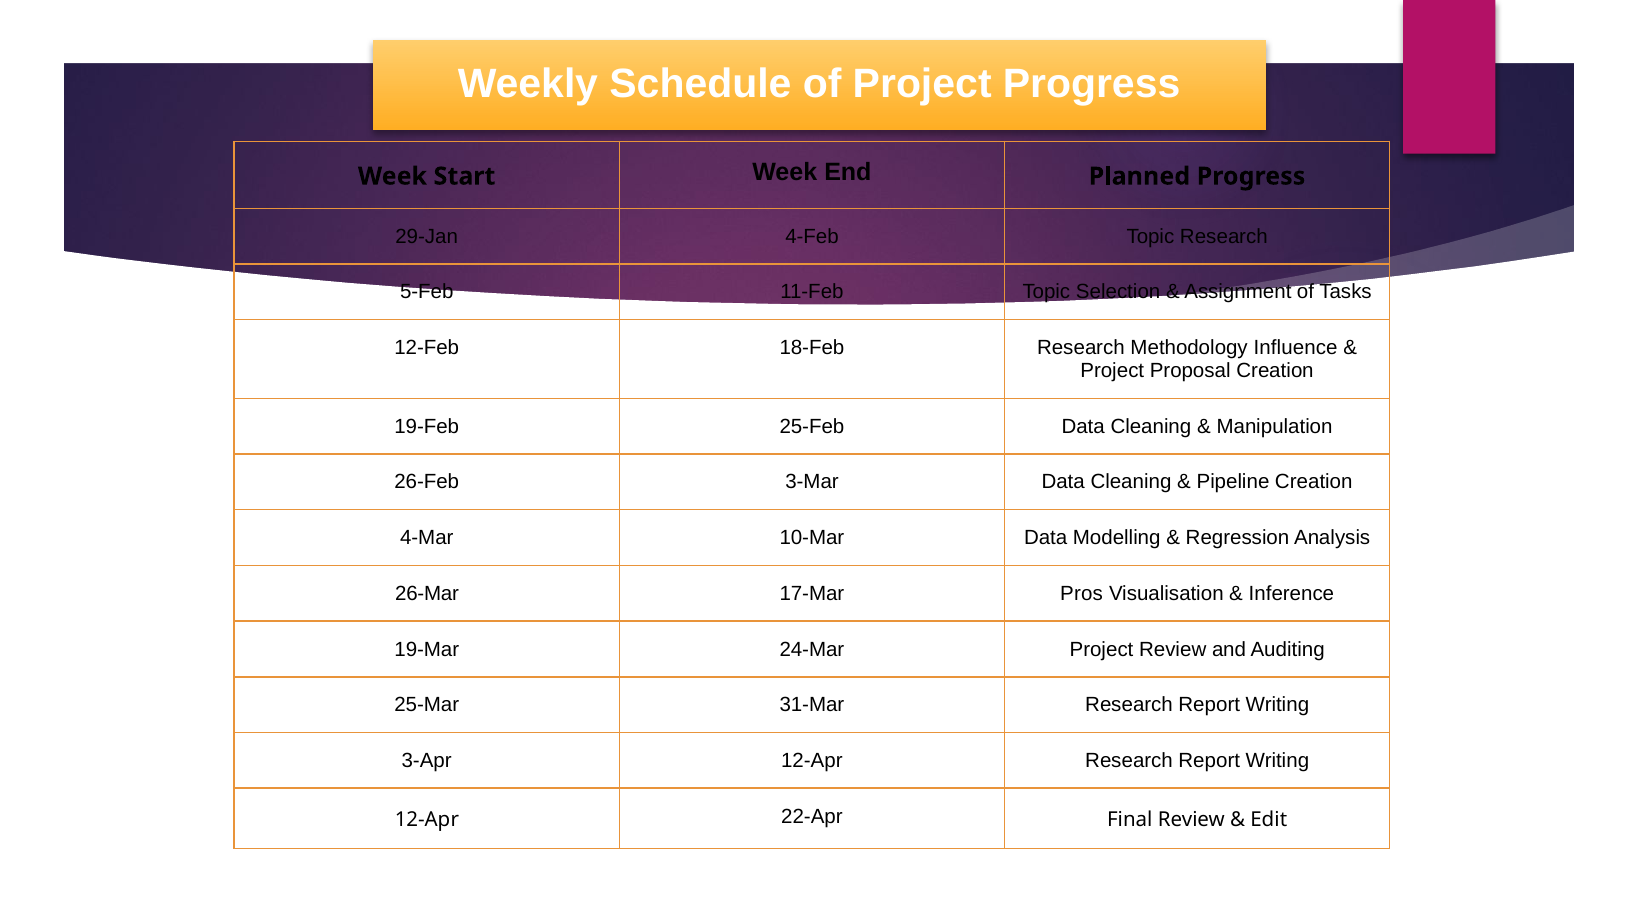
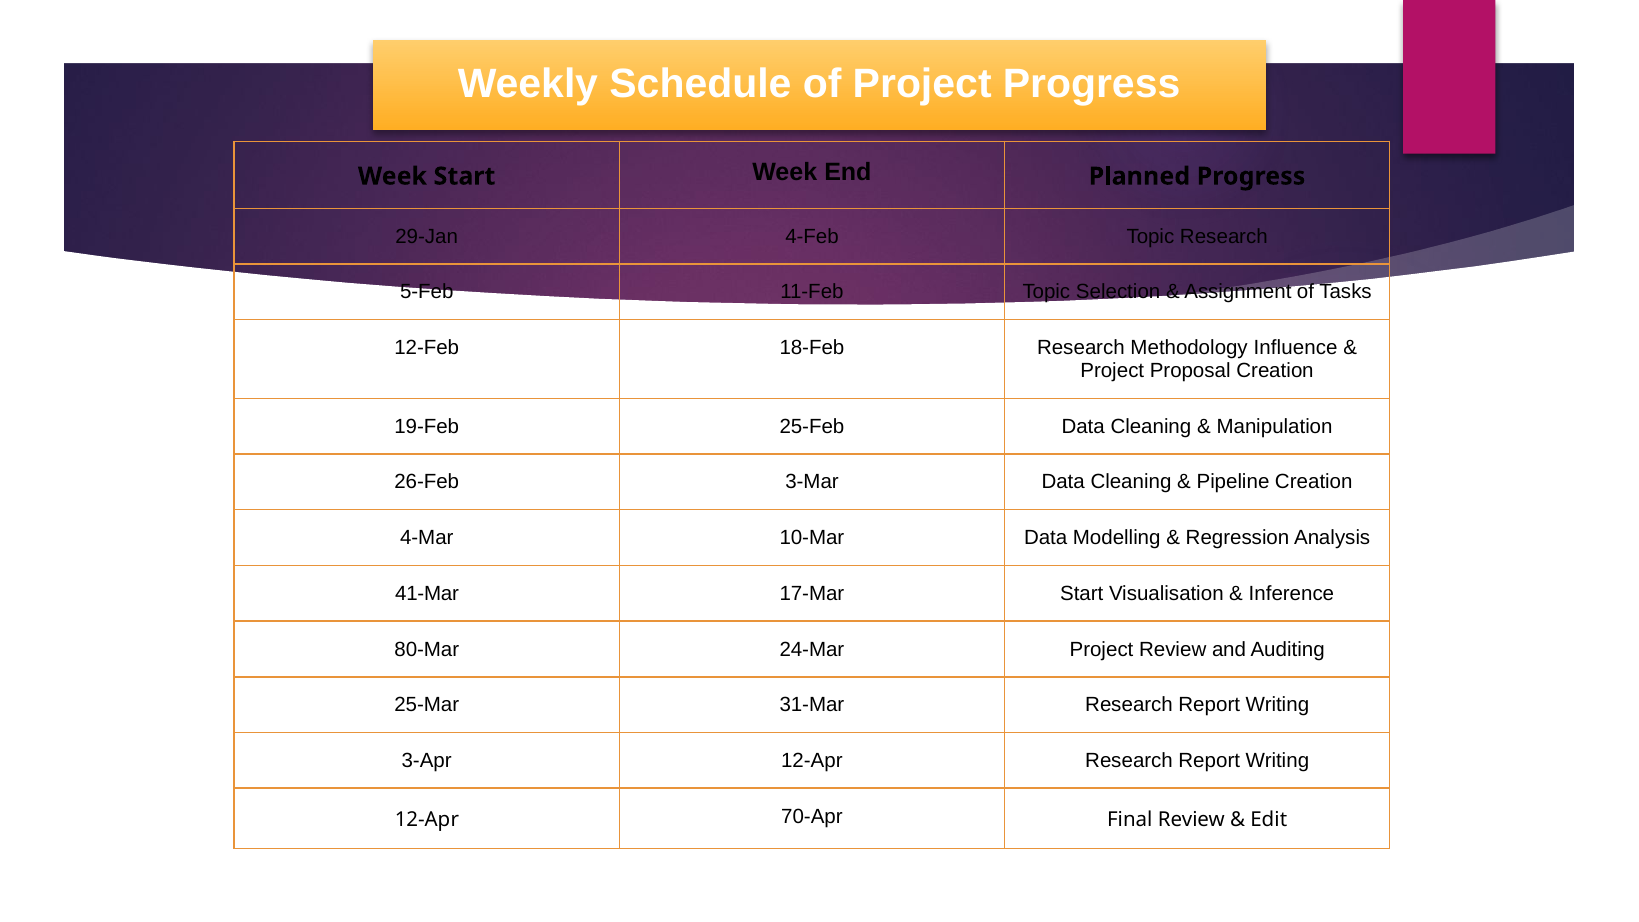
26-Mar: 26-Mar -> 41-Mar
17-Mar Pros: Pros -> Start
19-Mar: 19-Mar -> 80-Mar
22-Apr: 22-Apr -> 70-Apr
